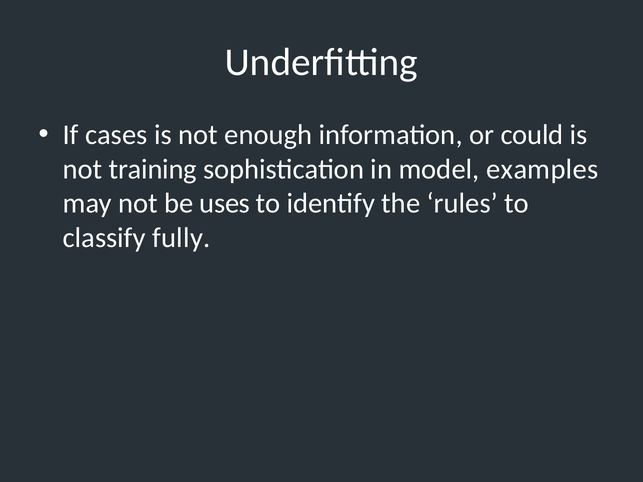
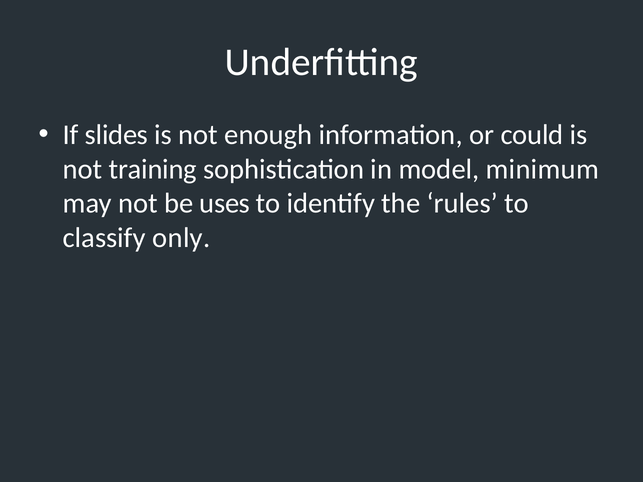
cases: cases -> slides
examples: examples -> minimum
fully: fully -> only
